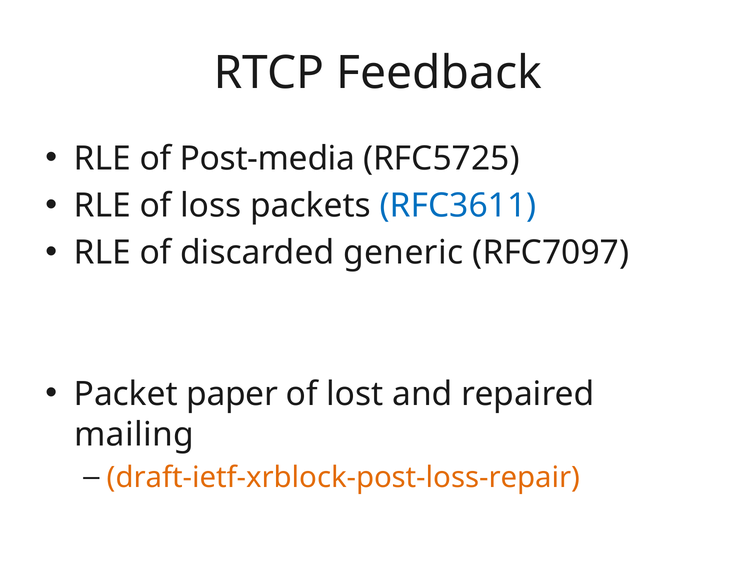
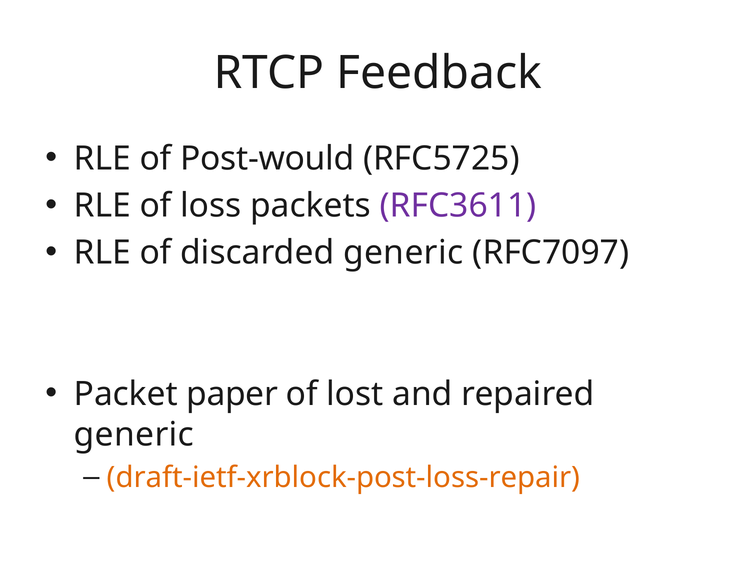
Post-media: Post-media -> Post-would
RFC3611 colour: blue -> purple
mailing at (134, 434): mailing -> generic
